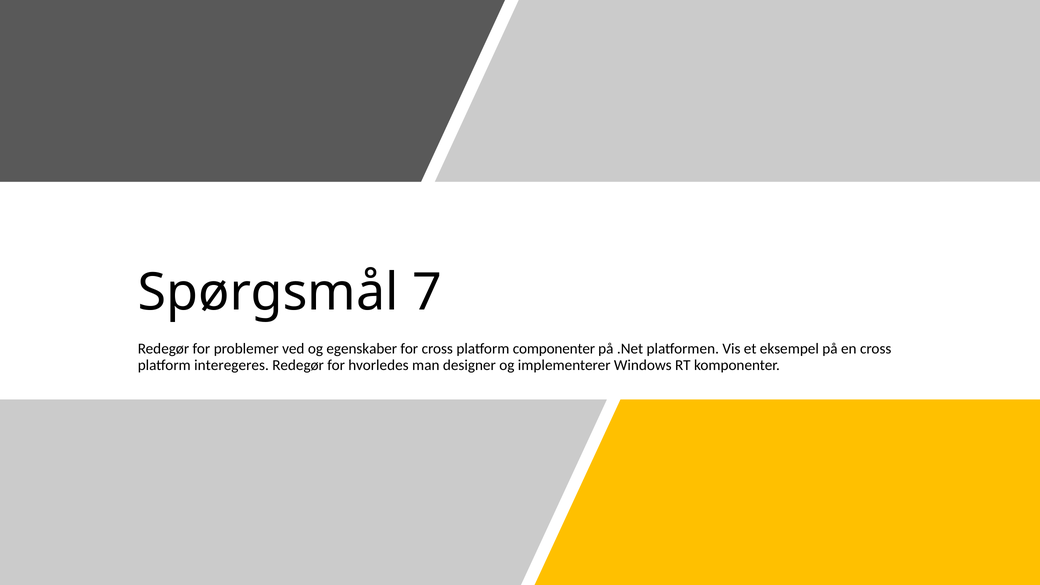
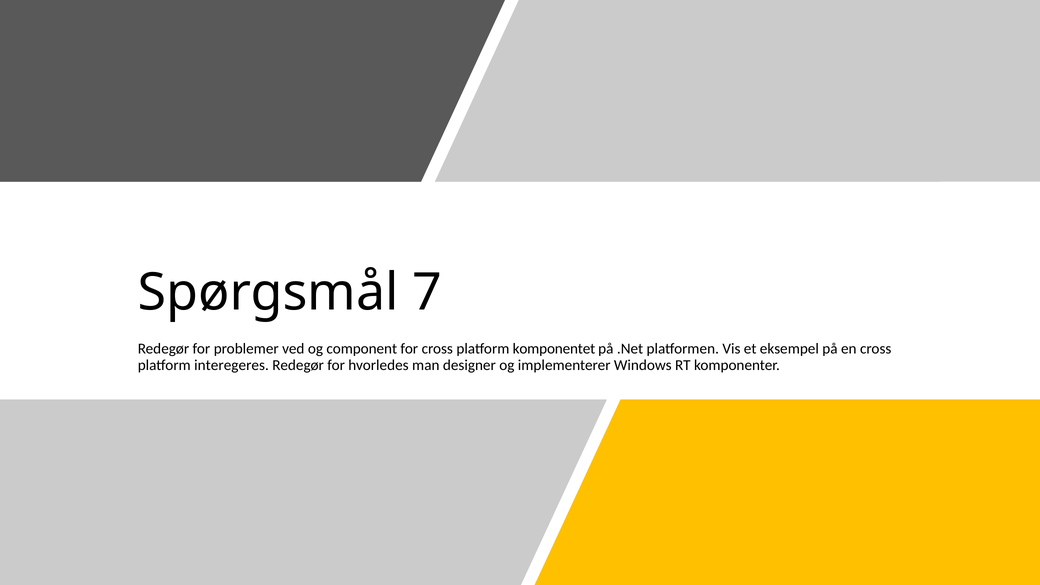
egenskaber: egenskaber -> component
componenter: componenter -> komponentet
